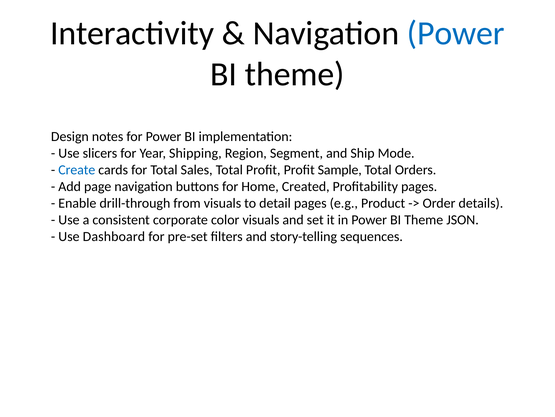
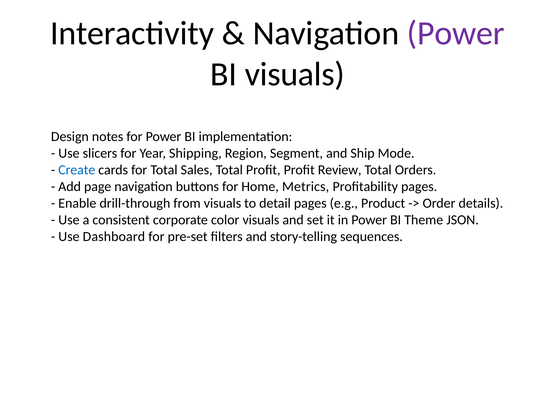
Power at (456, 33) colour: blue -> purple
theme at (295, 74): theme -> visuals
Sample: Sample -> Review
Created: Created -> Metrics
